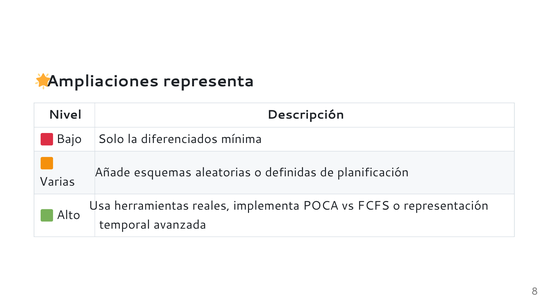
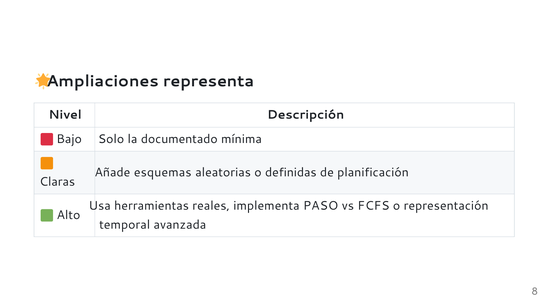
diferenciados: diferenciados -> documentado
Varias: Varias -> Claras
POCA: POCA -> PASO
